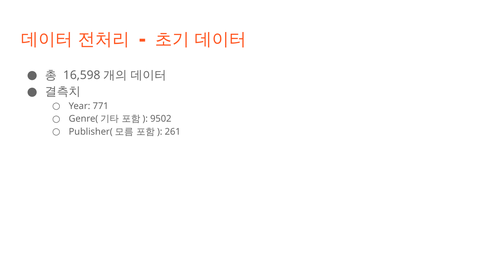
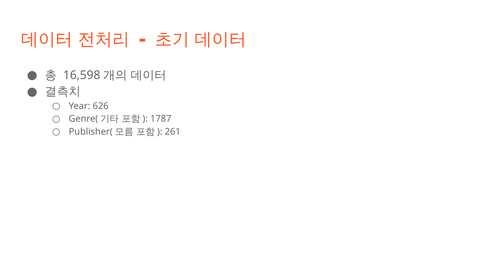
771: 771 -> 626
9502: 9502 -> 1787
